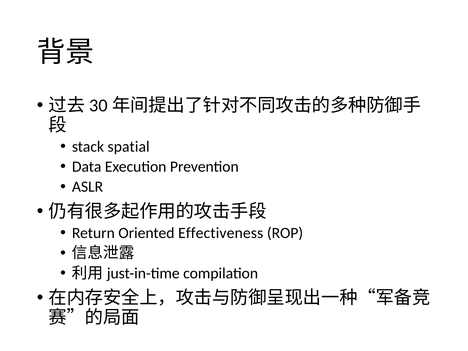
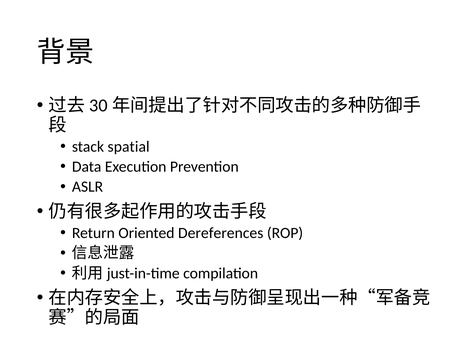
Effectiveness: Effectiveness -> Dereferences
